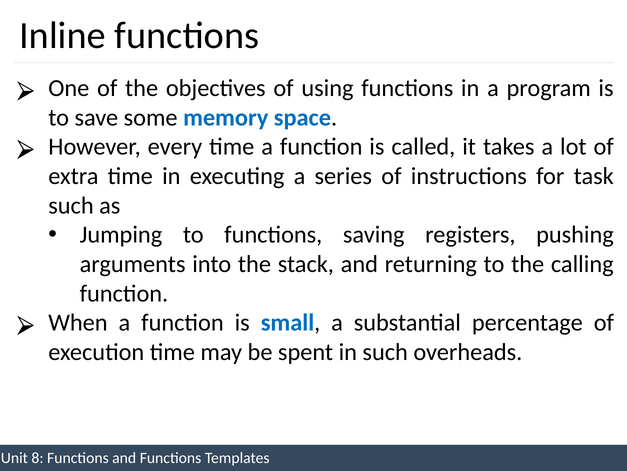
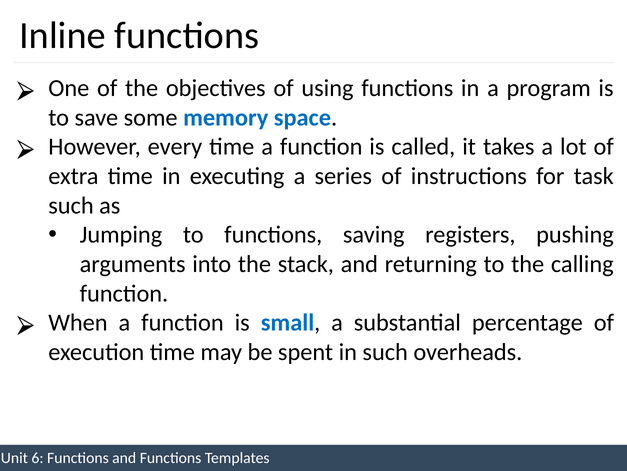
8: 8 -> 6
